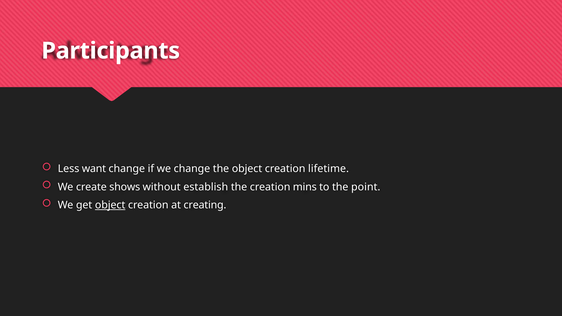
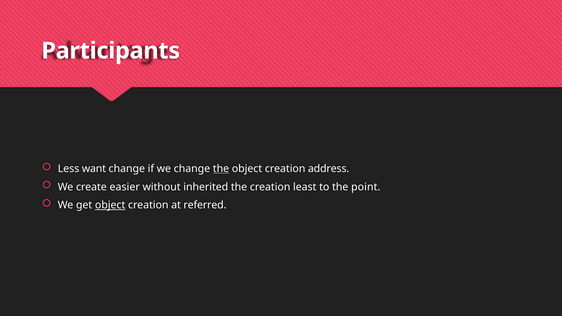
the at (221, 169) underline: none -> present
lifetime: lifetime -> address
shows: shows -> easier
establish: establish -> inherited
mins: mins -> least
creating: creating -> referred
